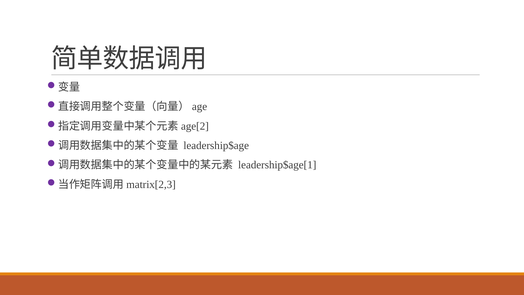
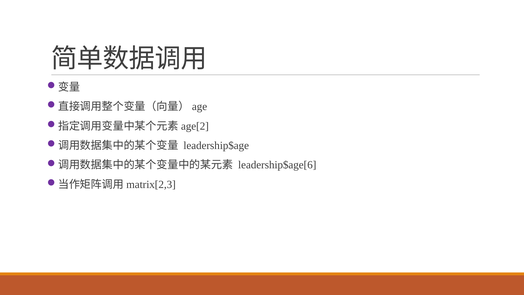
leadership$age[1: leadership$age[1 -> leadership$age[6
